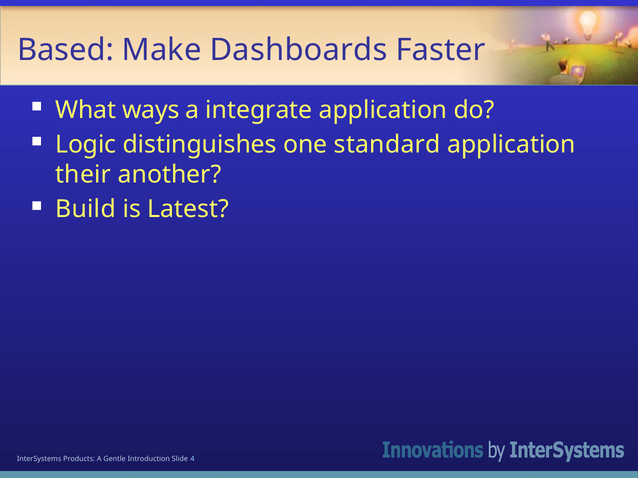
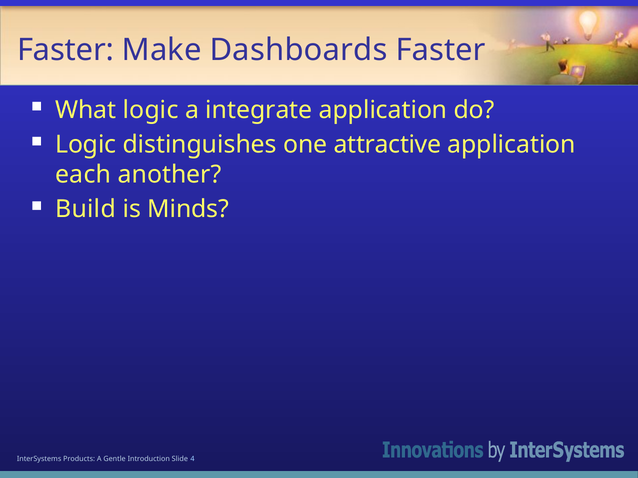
Based at (65, 50): Based -> Faster
What ways: ways -> logic
standard: standard -> attractive
their: their -> each
Latest: Latest -> Minds
